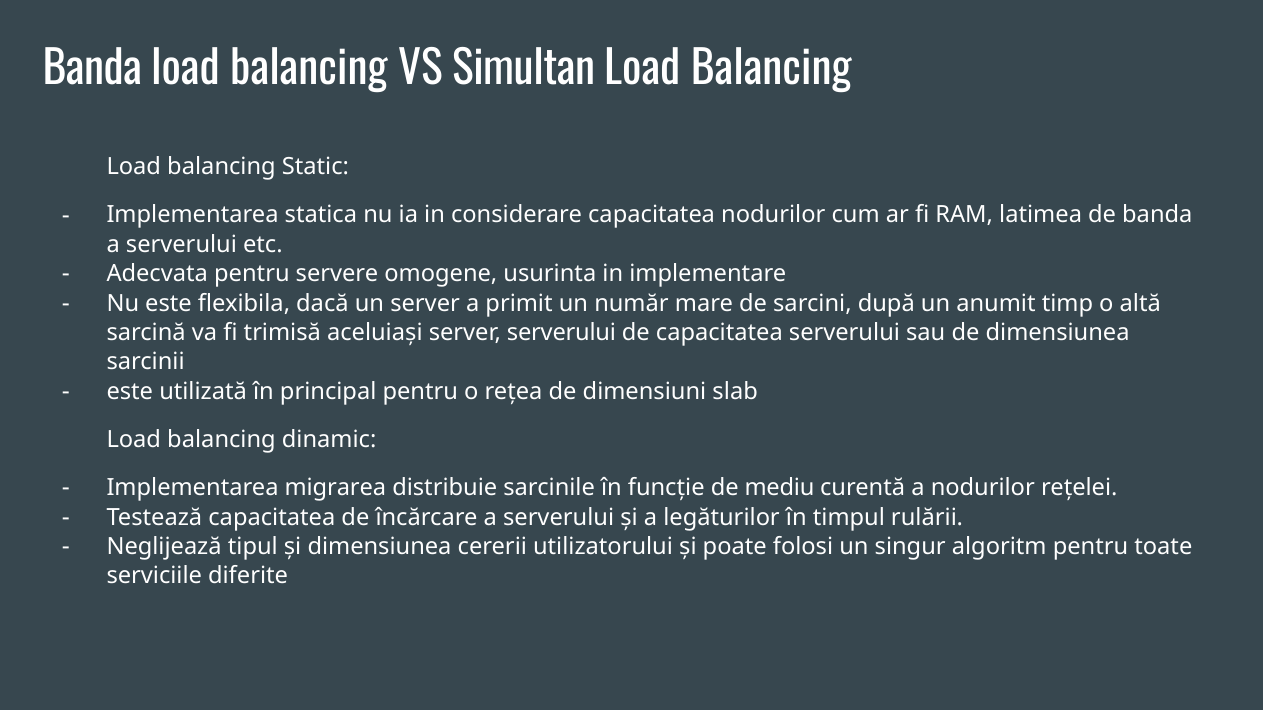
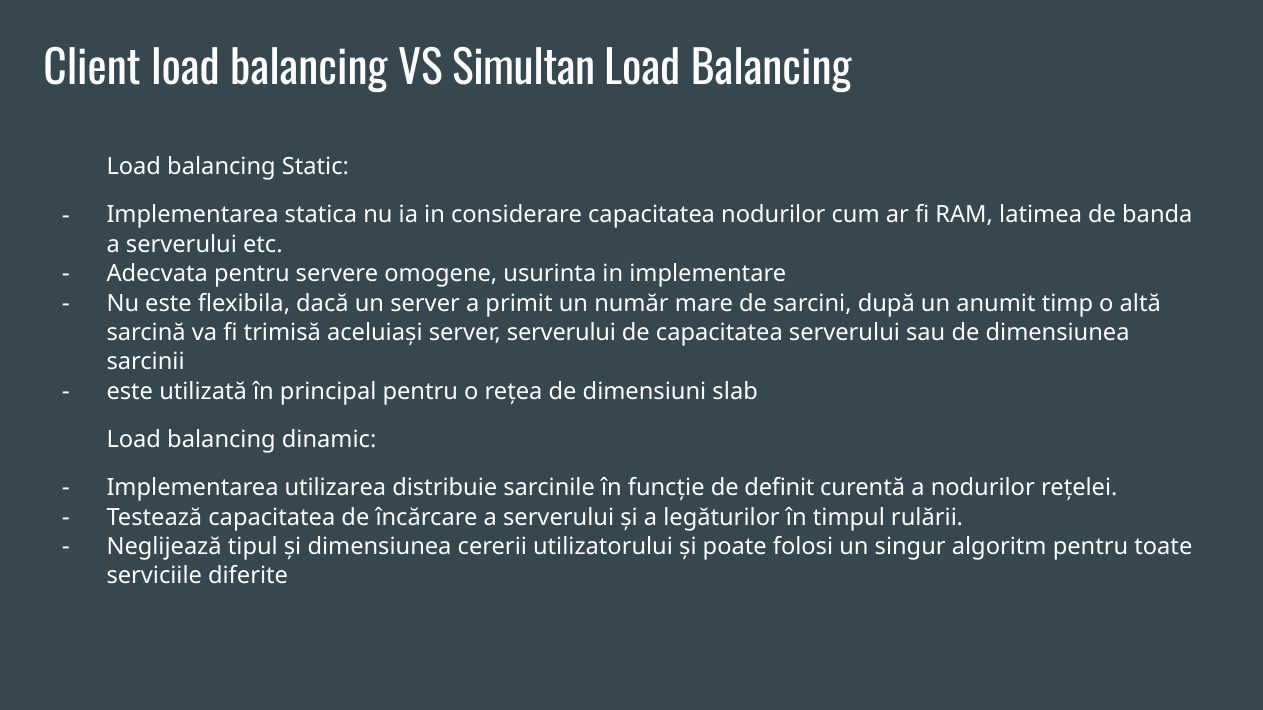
Banda at (92, 69): Banda -> Client
migrarea: migrarea -> utilizarea
mediu: mediu -> definit
